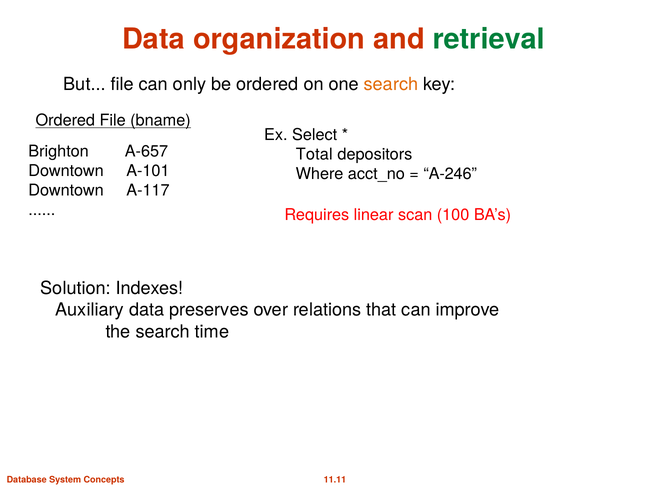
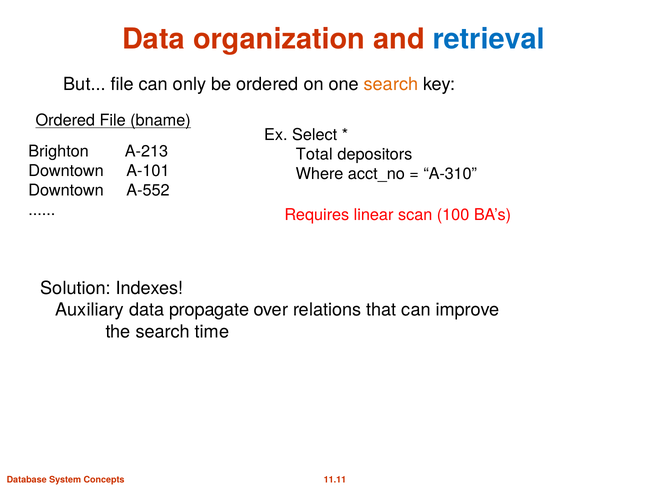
retrieval colour: green -> blue
A-657: A-657 -> A-213
A-246: A-246 -> A-310
A-117: A-117 -> A-552
preserves: preserves -> propagate
